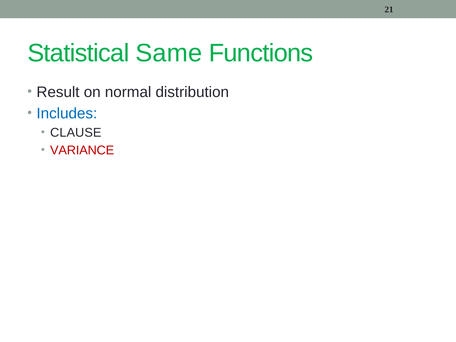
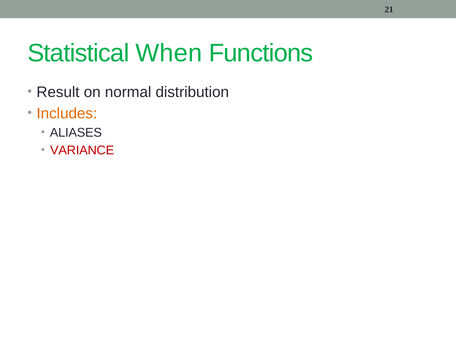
Same: Same -> When
Includes colour: blue -> orange
CLAUSE: CLAUSE -> ALIASES
